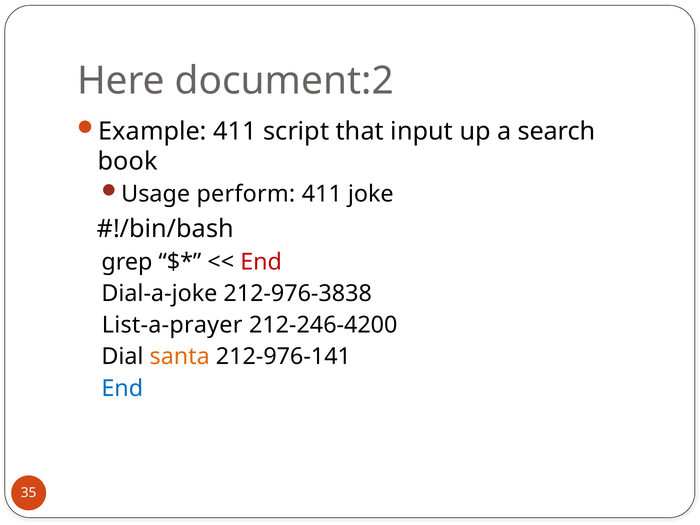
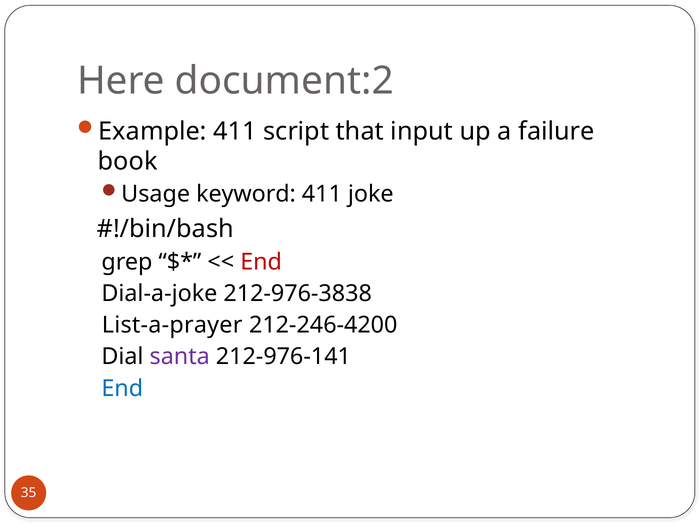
search: search -> failure
perform: perform -> keyword
santa colour: orange -> purple
